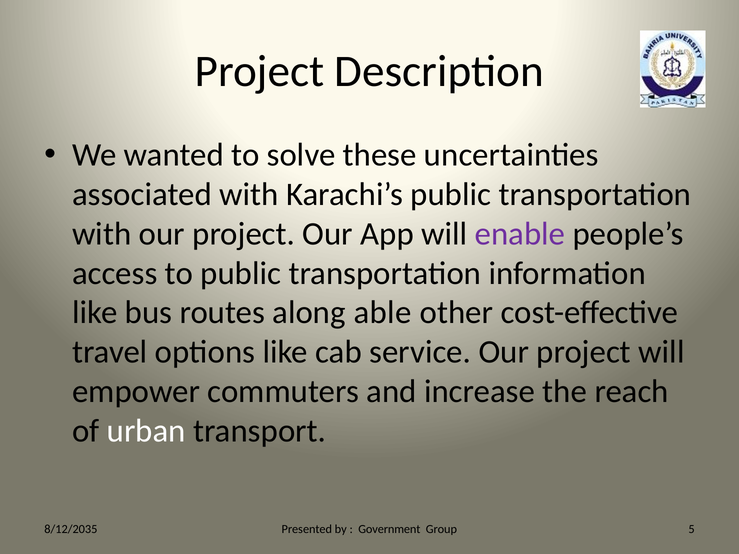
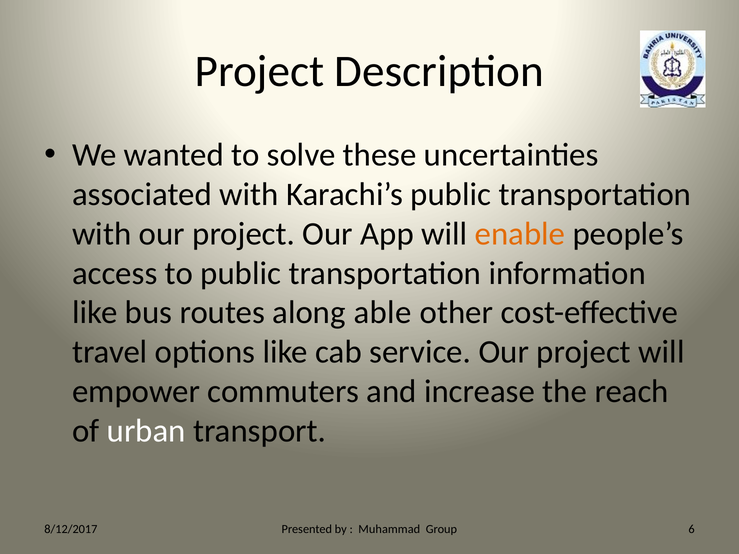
enable colour: purple -> orange
8/12/2035: 8/12/2035 -> 8/12/2017
Government: Government -> Muhammad
5: 5 -> 6
